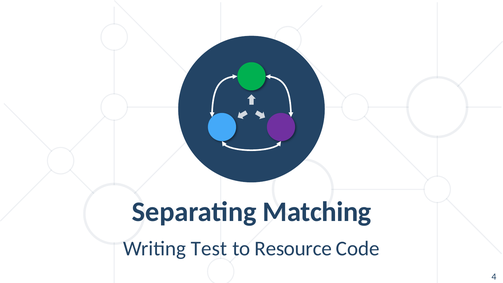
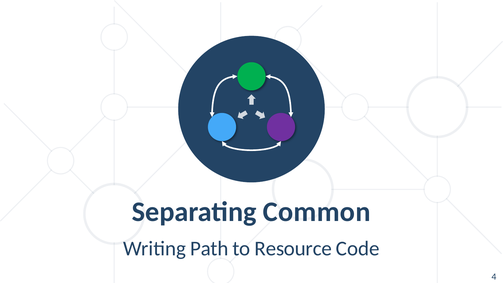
Matching: Matching -> Common
Test: Test -> Path
